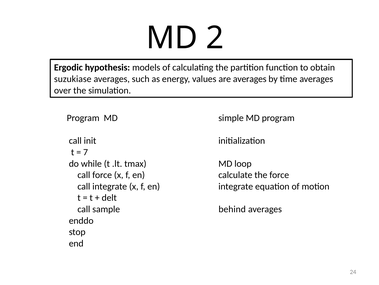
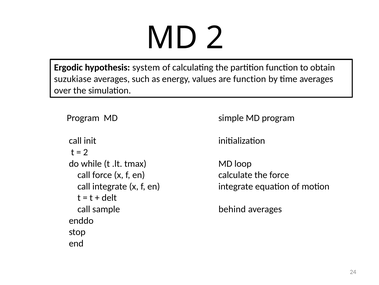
models: models -> system
are averages: averages -> function
7 at (86, 152): 7 -> 2
